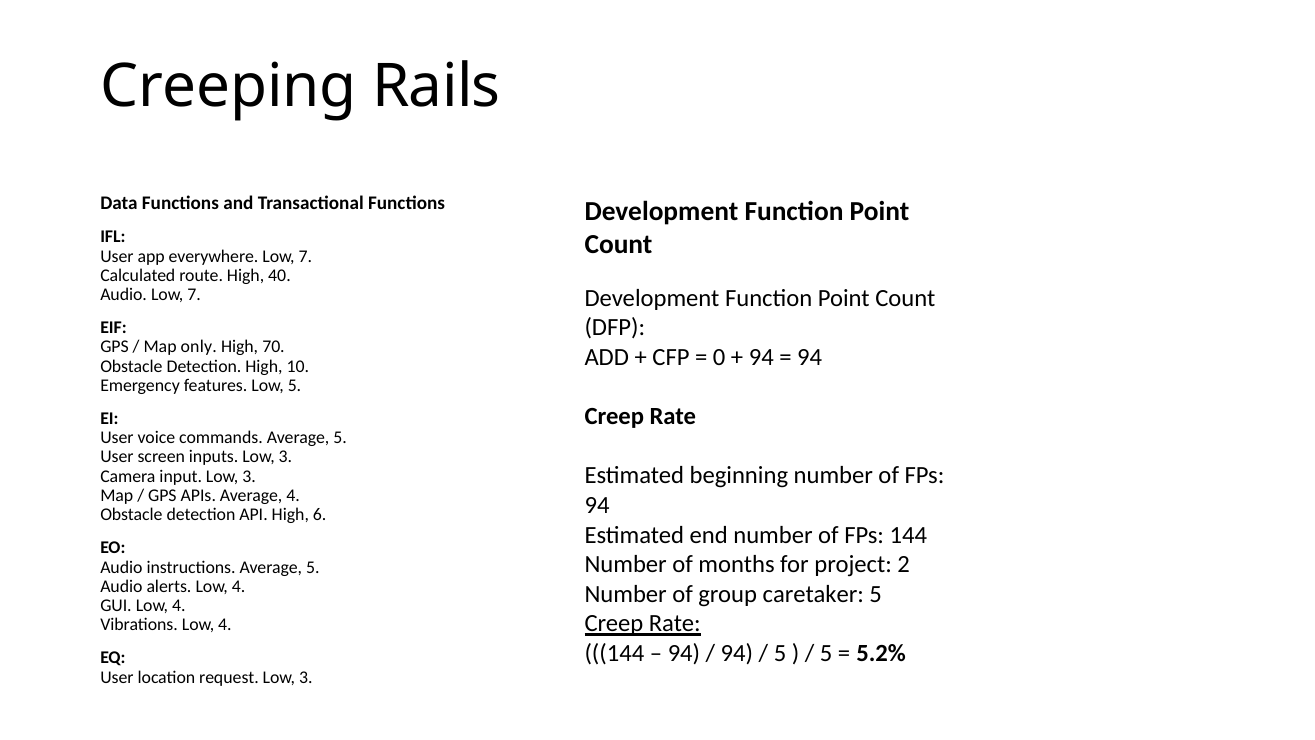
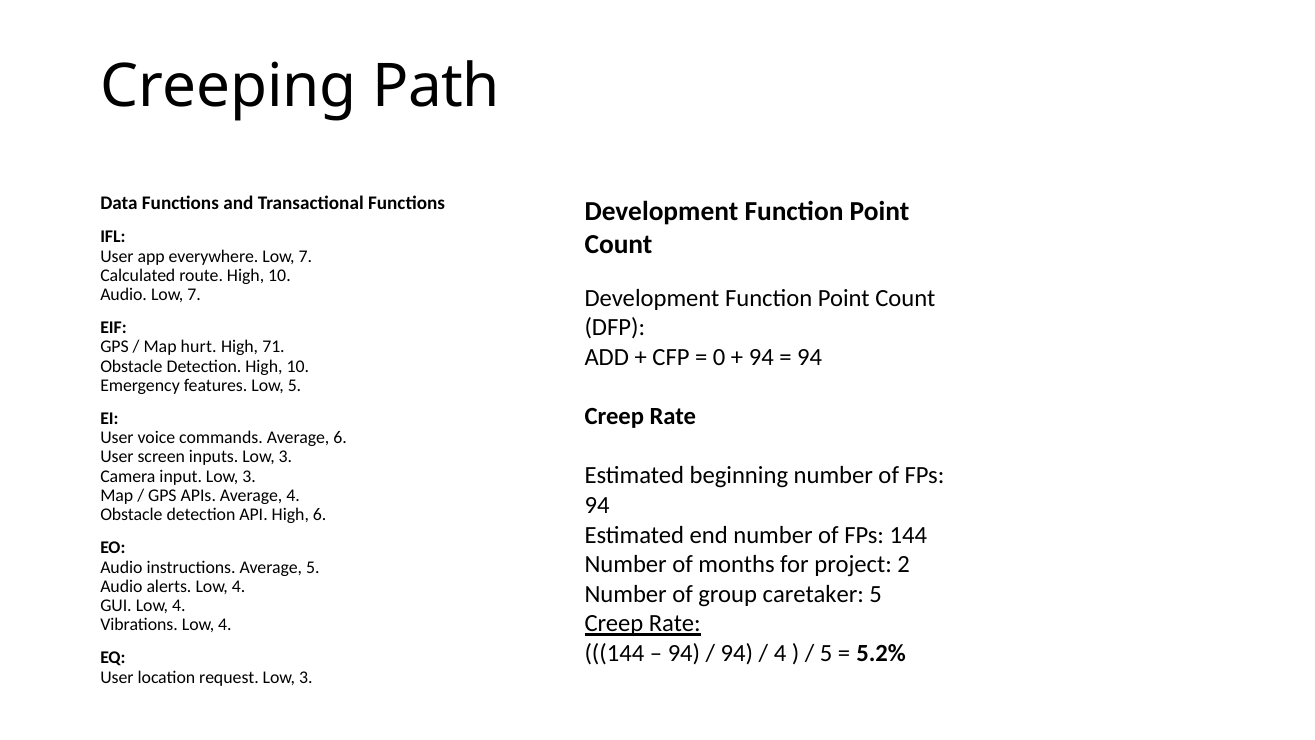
Rails: Rails -> Path
route High 40: 40 -> 10
only: only -> hurt
70: 70 -> 71
commands Average 5: 5 -> 6
5 at (780, 653): 5 -> 4
